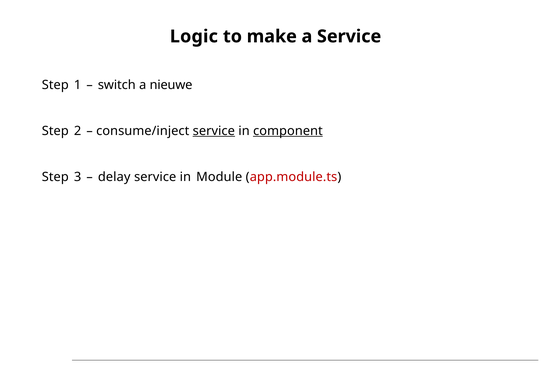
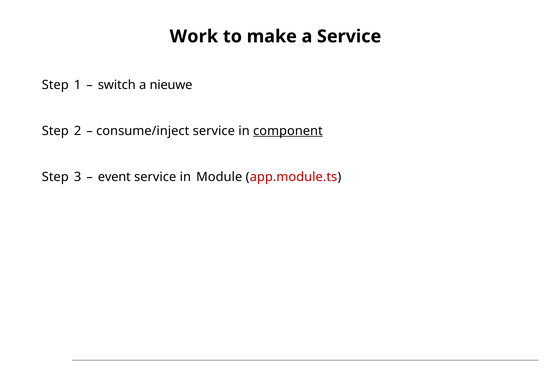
Logic: Logic -> Work
service at (214, 131) underline: present -> none
delay: delay -> event
